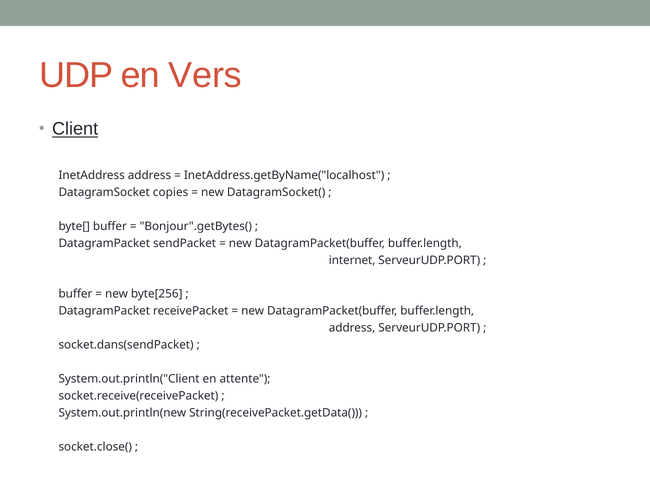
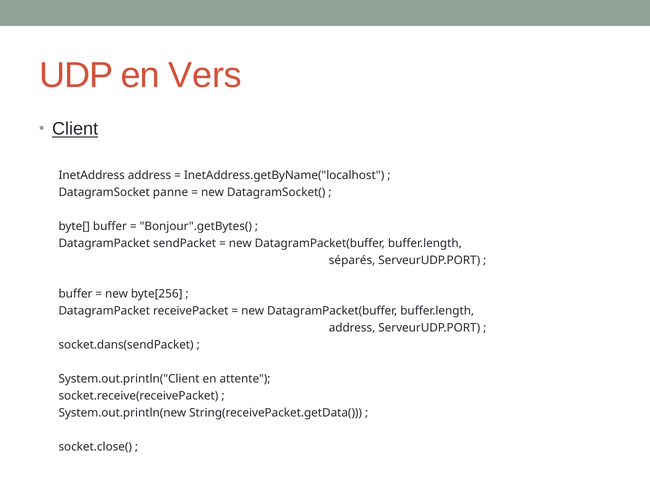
copies: copies -> panne
internet: internet -> séparés
